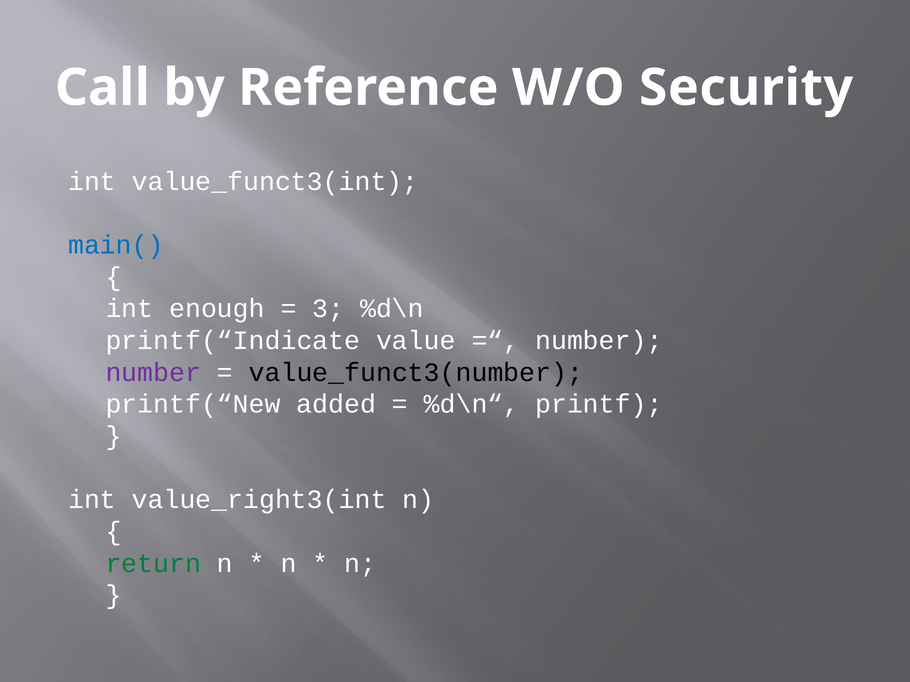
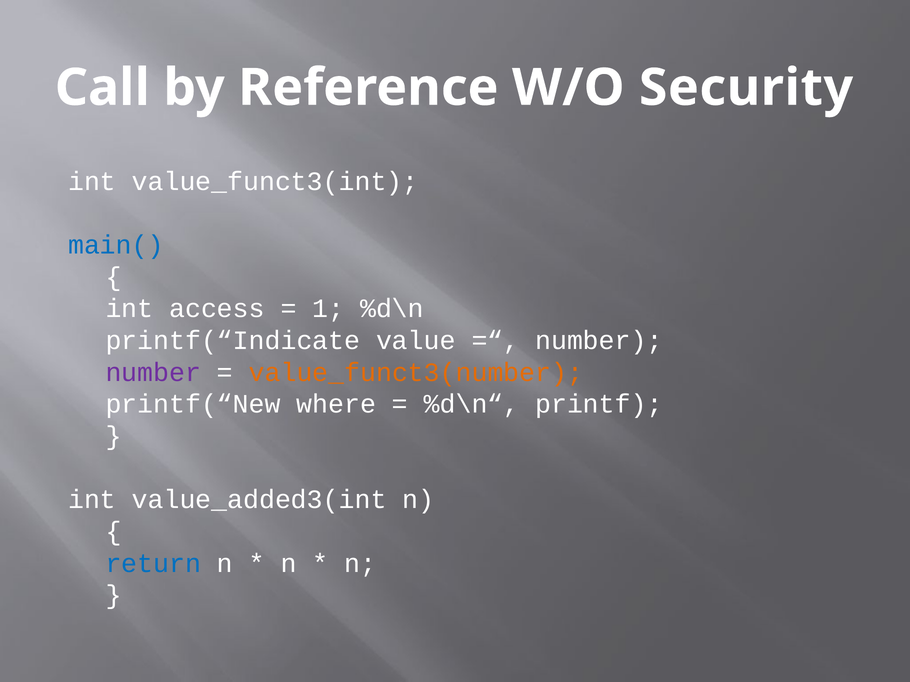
enough: enough -> access
3: 3 -> 1
value_funct3(number colour: black -> orange
added: added -> where
value_right3(int: value_right3(int -> value_added3(int
return colour: green -> blue
